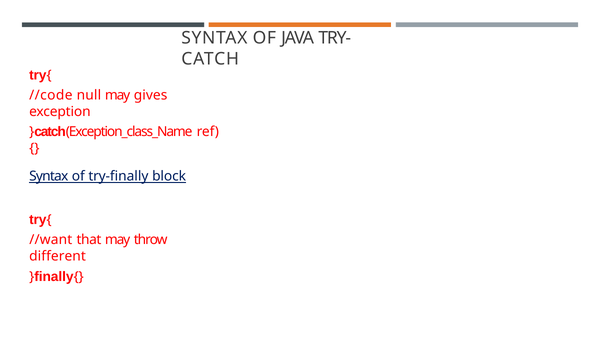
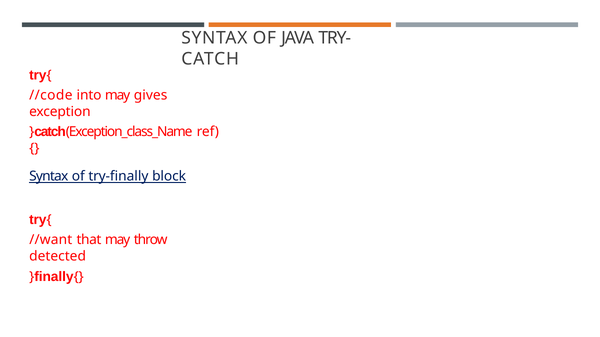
null: null -> into
different: different -> detected
